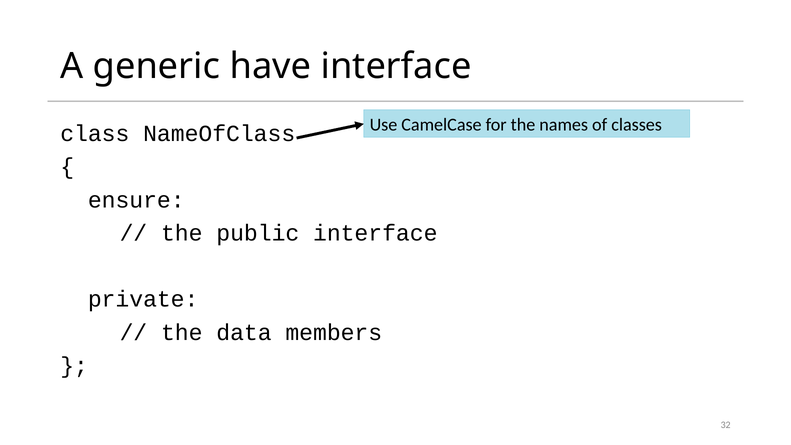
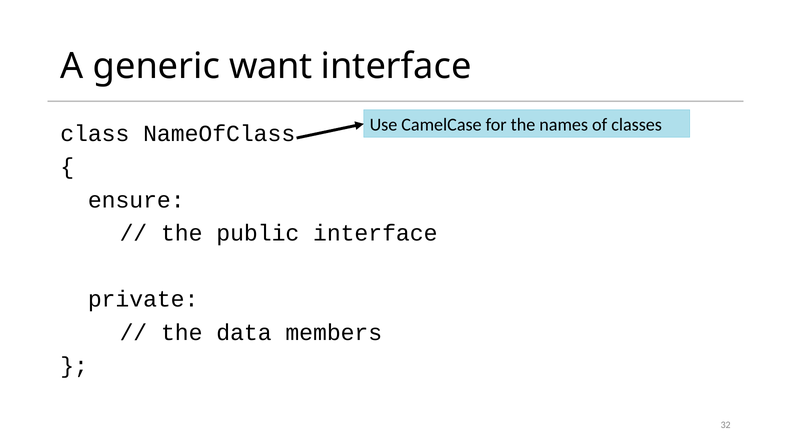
have: have -> want
